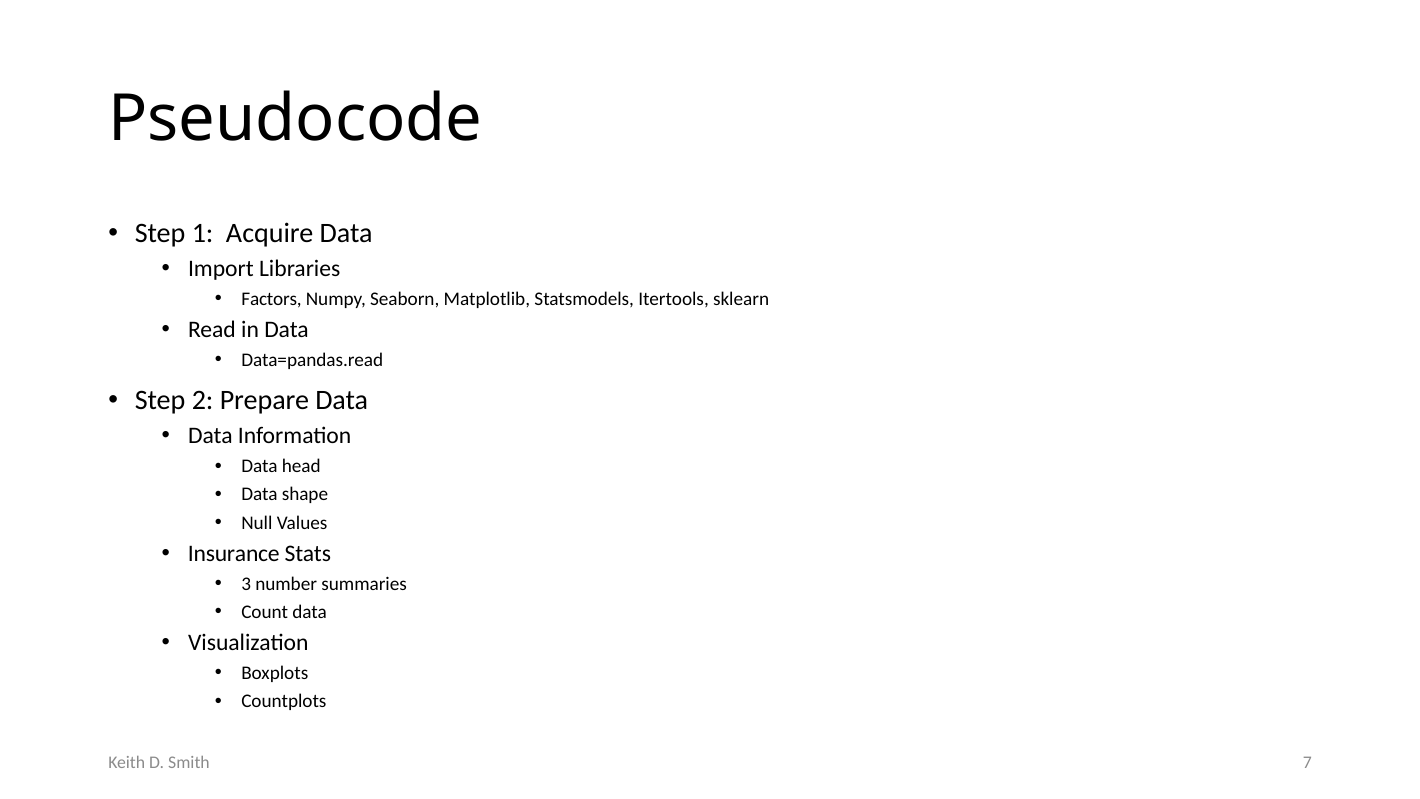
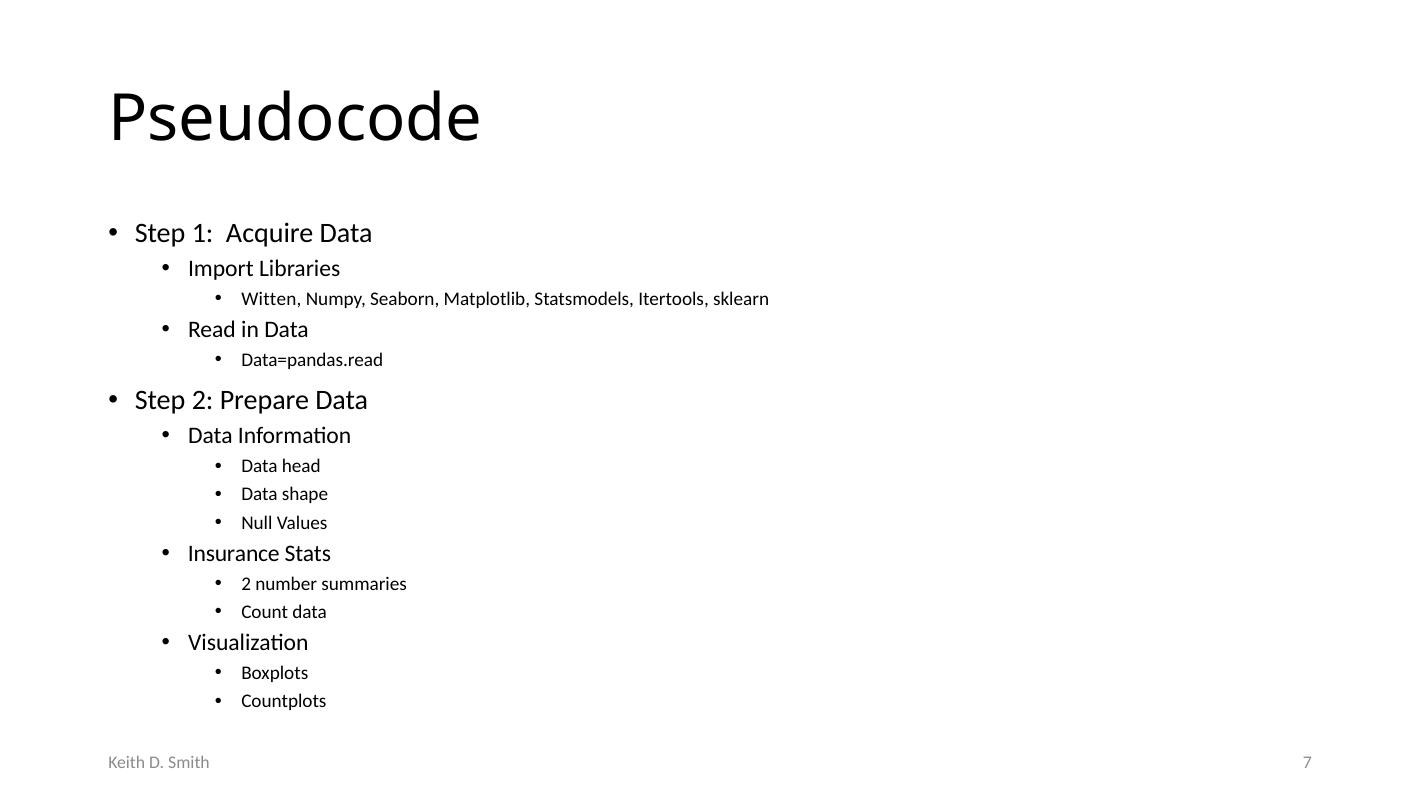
Factors: Factors -> Witten
3 at (246, 584): 3 -> 2
